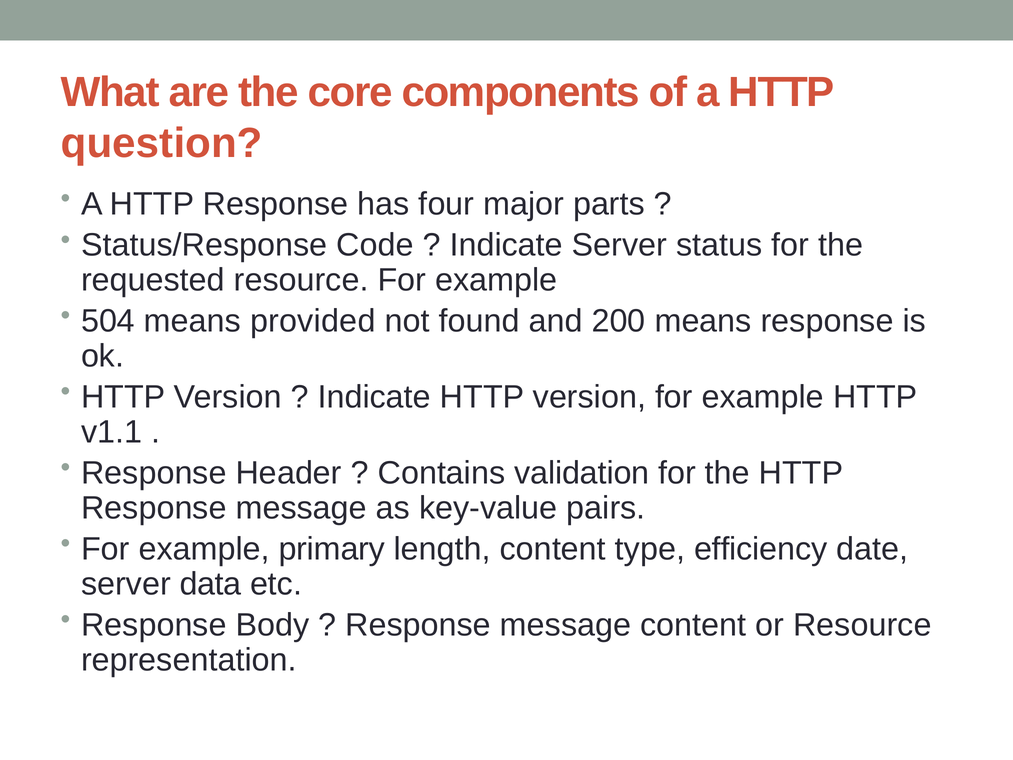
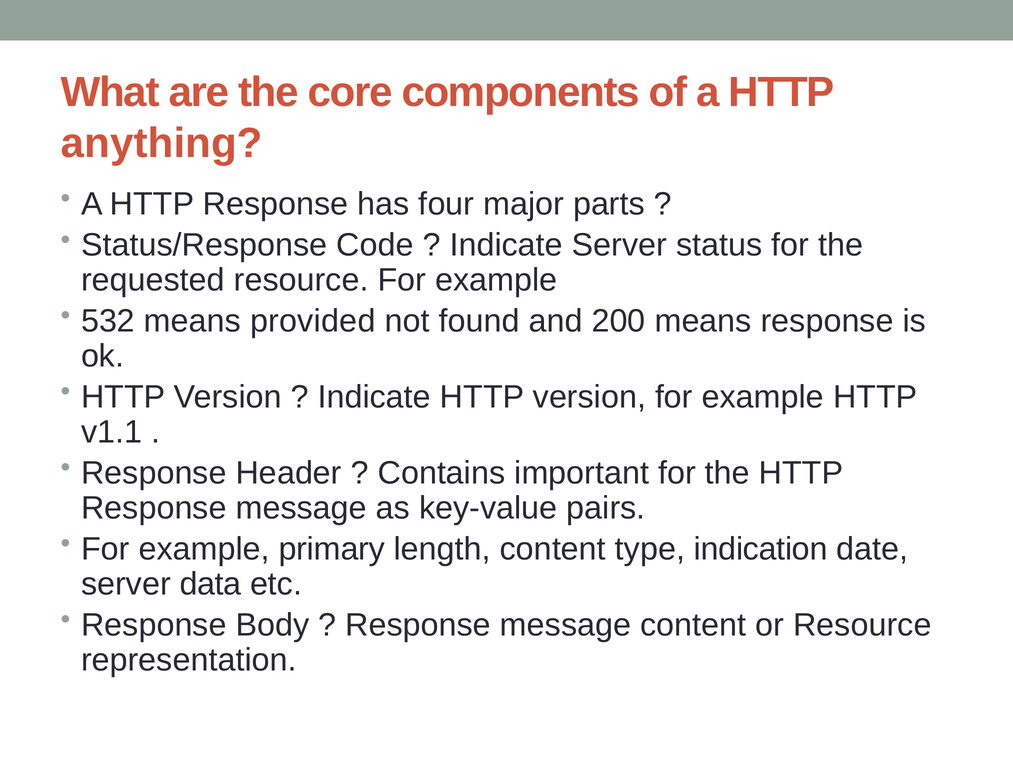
question: question -> anything
504: 504 -> 532
validation: validation -> important
efficiency: efficiency -> indication
